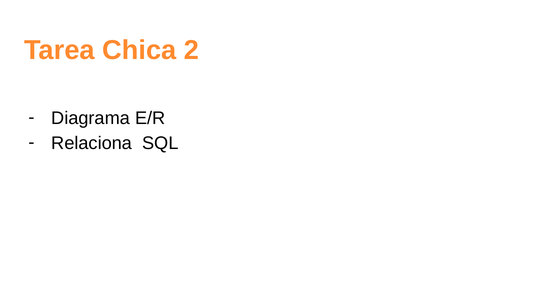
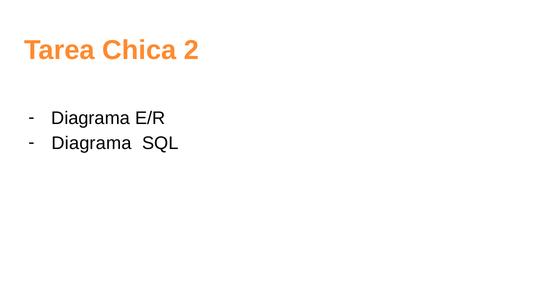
Relaciona at (92, 143): Relaciona -> Diagrama
